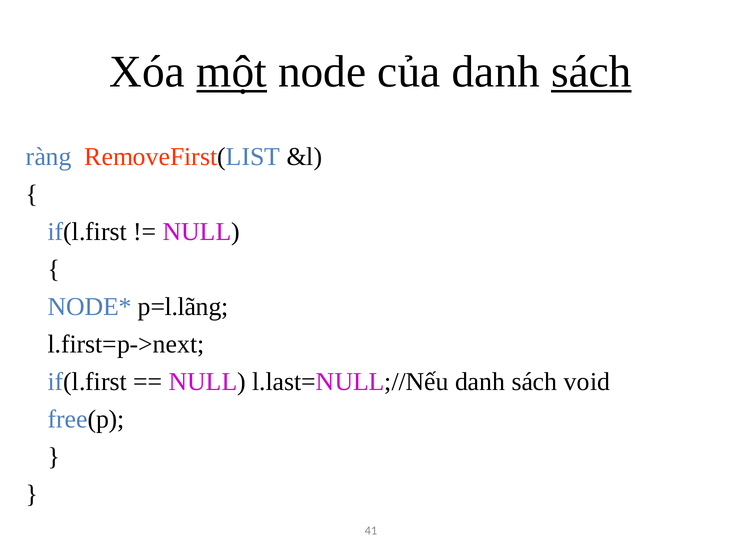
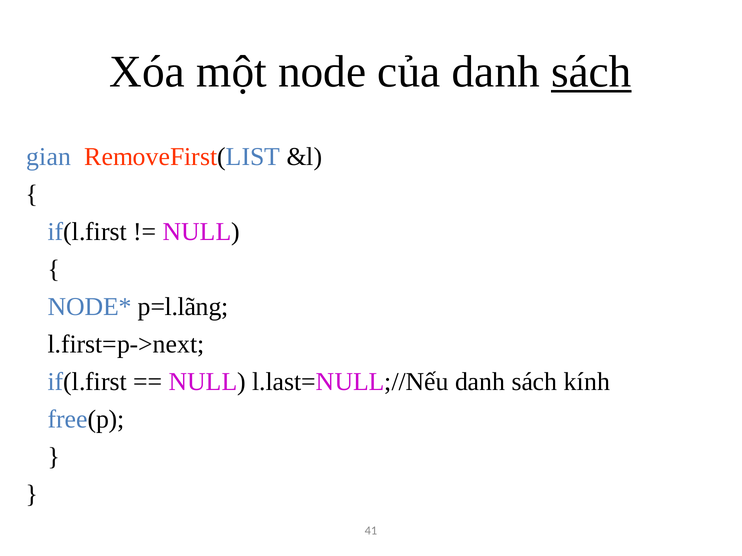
một underline: present -> none
ràng: ràng -> gian
void: void -> kính
